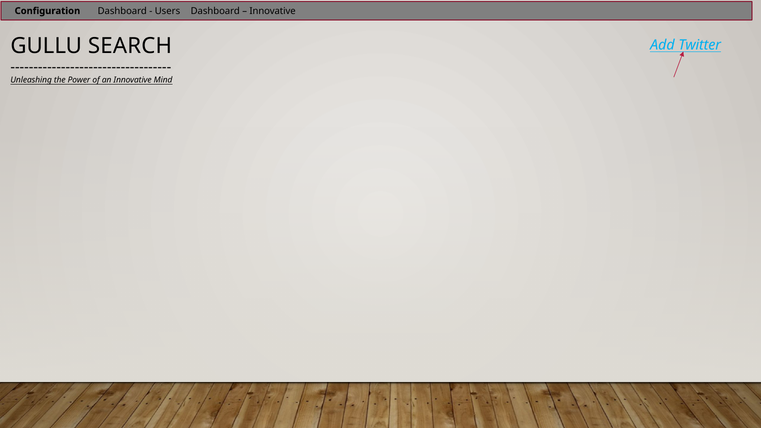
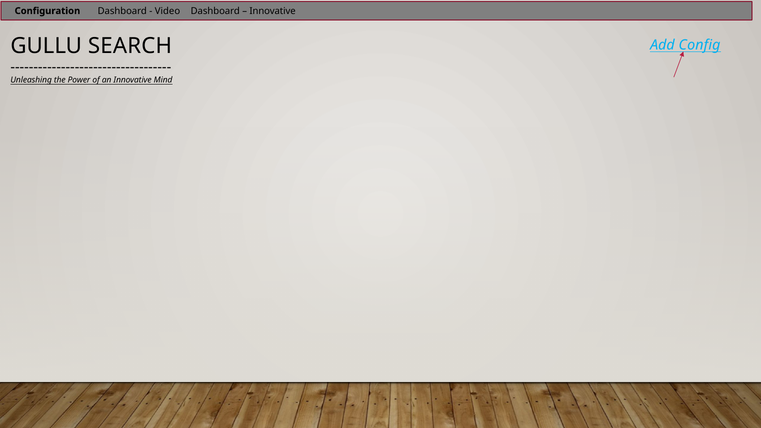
Users: Users -> Video
Twitter: Twitter -> Config
